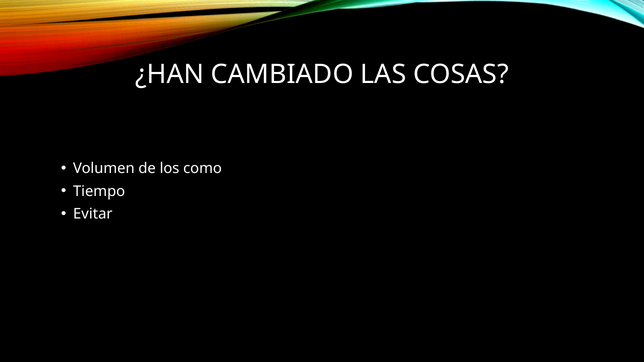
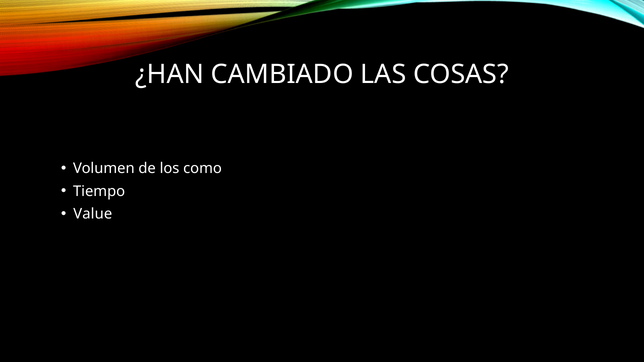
Evitar: Evitar -> Value
